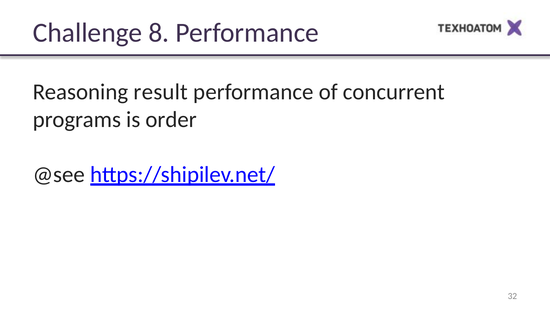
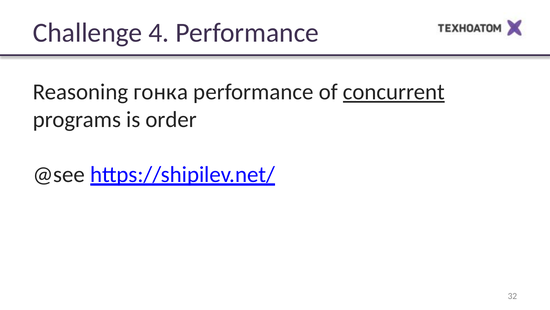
8: 8 -> 4
result: result -> гонка
concurrent underline: none -> present
